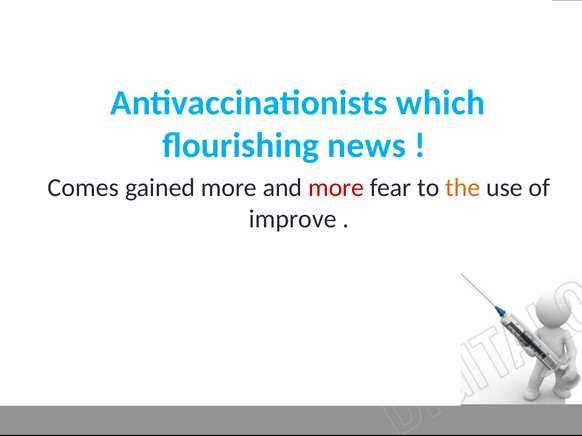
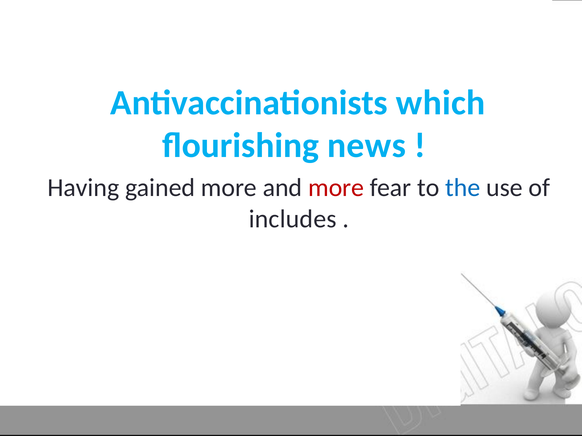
Comes: Comes -> Having
the colour: orange -> blue
improve: improve -> includes
